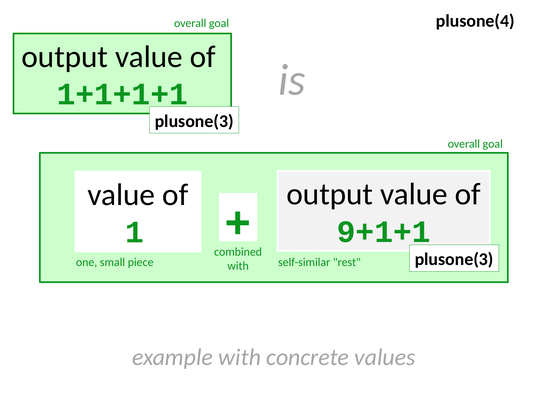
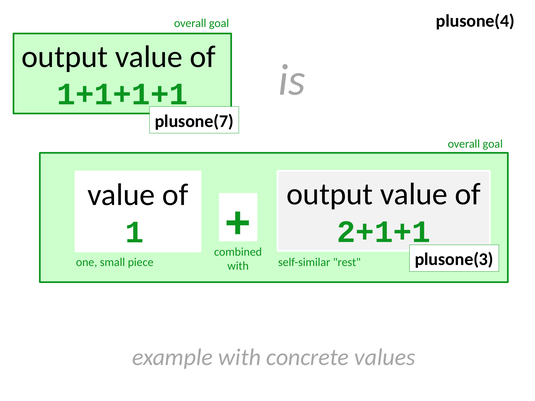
plusone(3 at (194, 121): plusone(3 -> plusone(7
9+1+1: 9+1+1 -> 2+1+1
